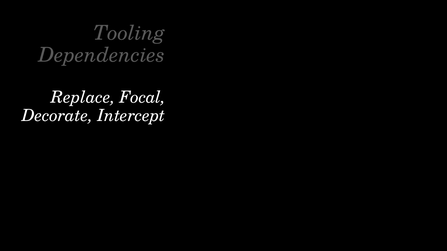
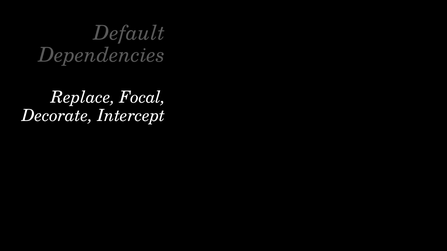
Tooling: Tooling -> Default
